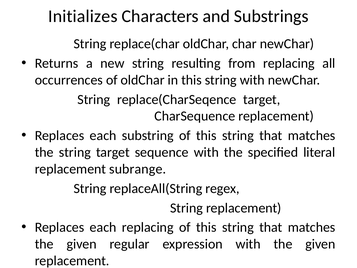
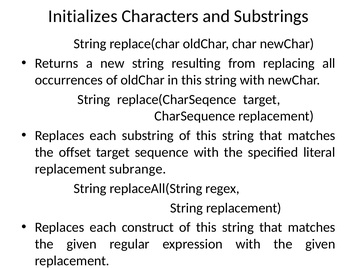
the string: string -> offset
each replacing: replacing -> construct
